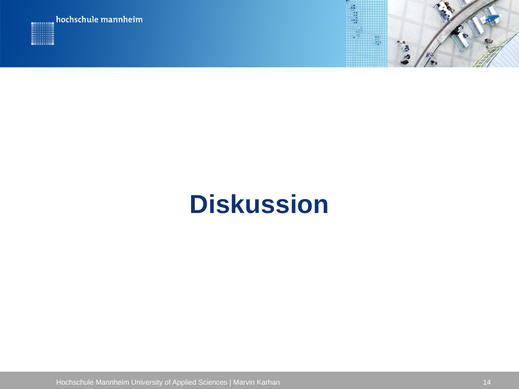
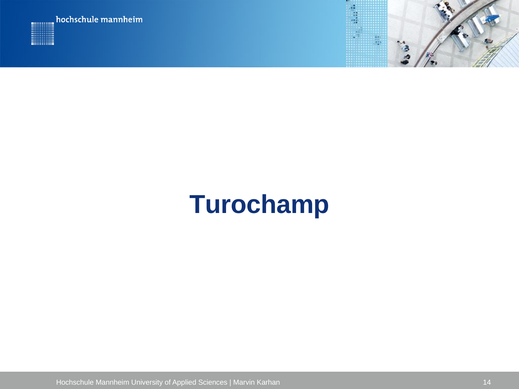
Diskussion: Diskussion -> Turochamp
